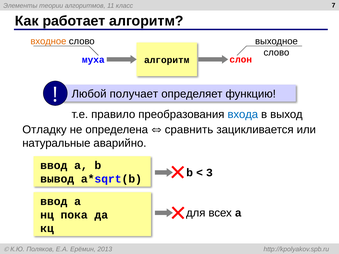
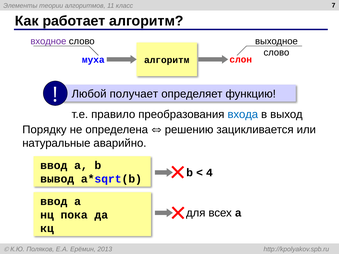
входное colour: orange -> purple
Отладку: Отладку -> Порядку
сравнить: сравнить -> решению
3: 3 -> 4
